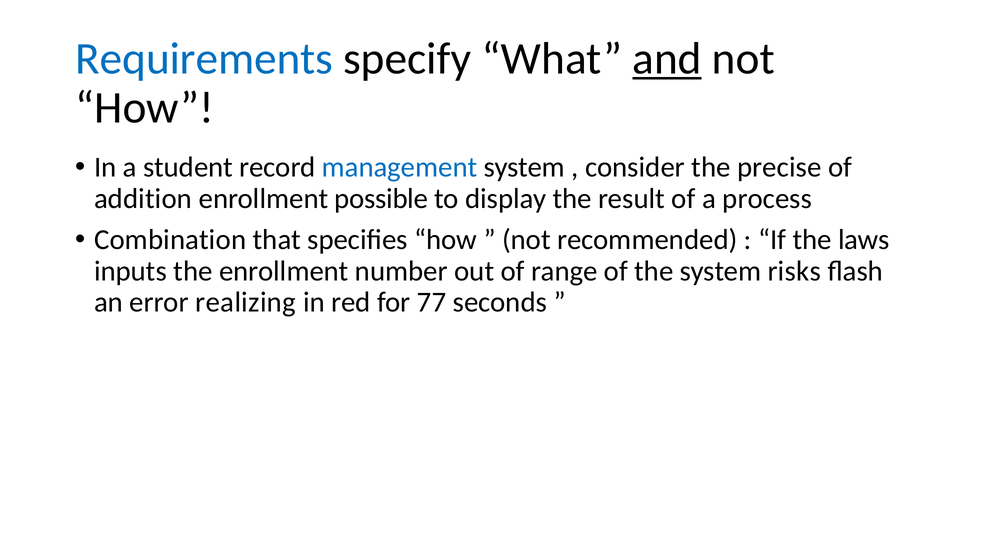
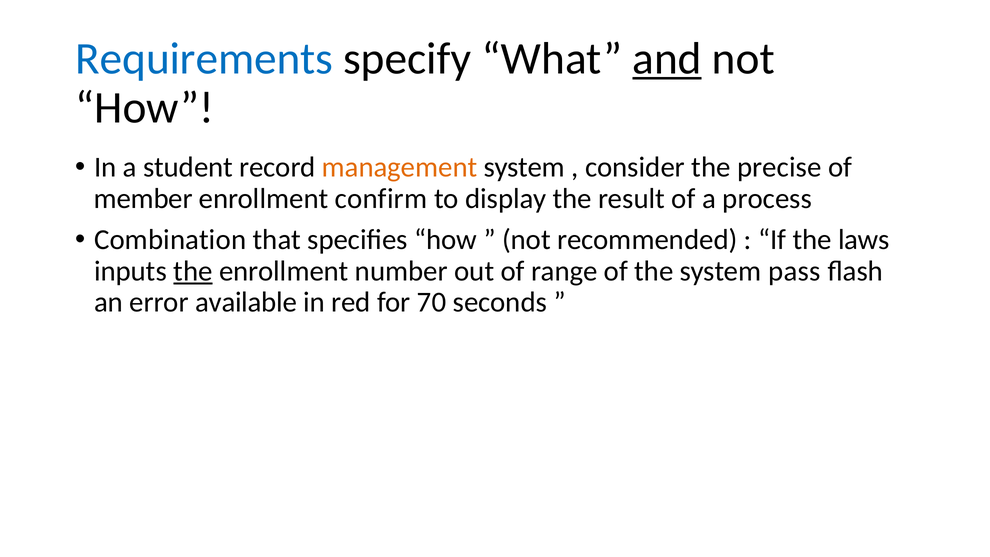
management colour: blue -> orange
addition: addition -> member
possible: possible -> confirm
the at (193, 271) underline: none -> present
risks: risks -> pass
realizing: realizing -> available
77: 77 -> 70
